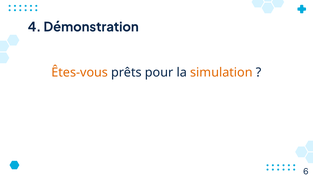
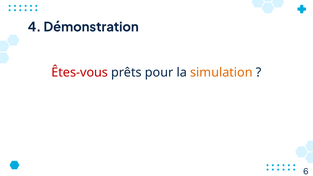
Êtes-vous colour: orange -> red
